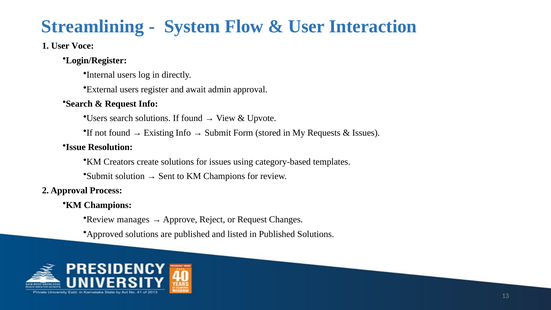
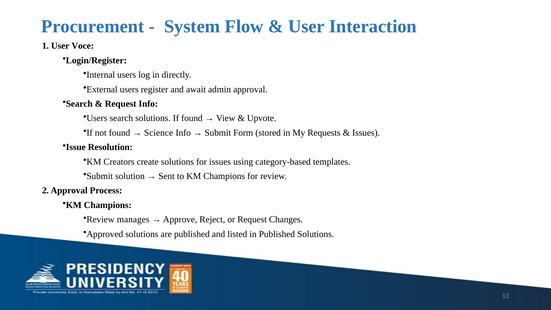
Streamlining: Streamlining -> Procurement
Existing: Existing -> Science
